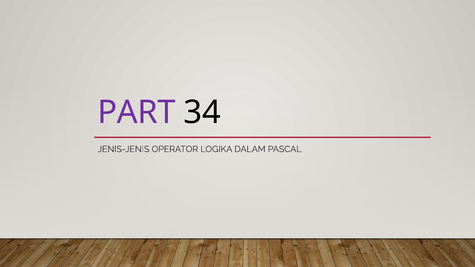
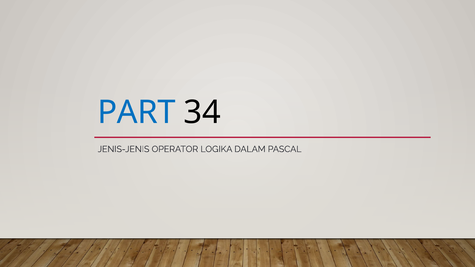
PART colour: purple -> blue
